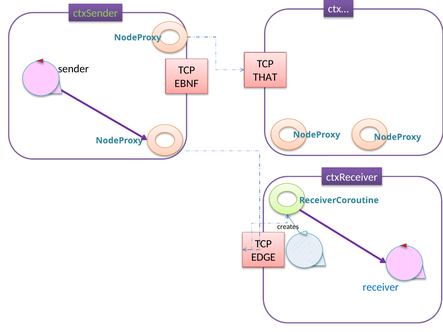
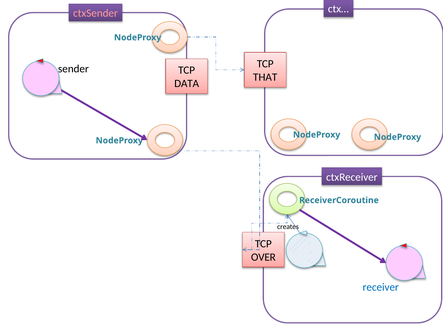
ctxSender colour: light green -> pink
EBNF: EBNF -> DATA
EDGE: EDGE -> OVER
